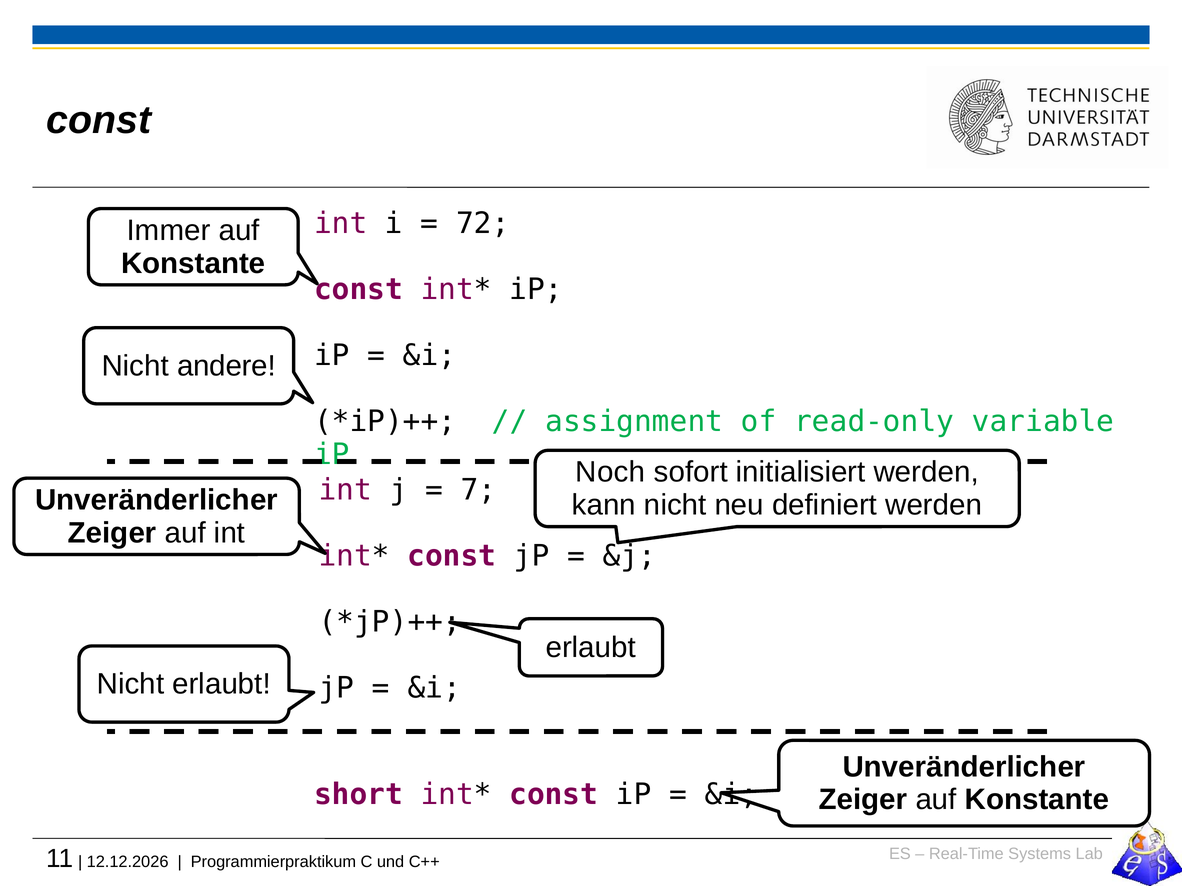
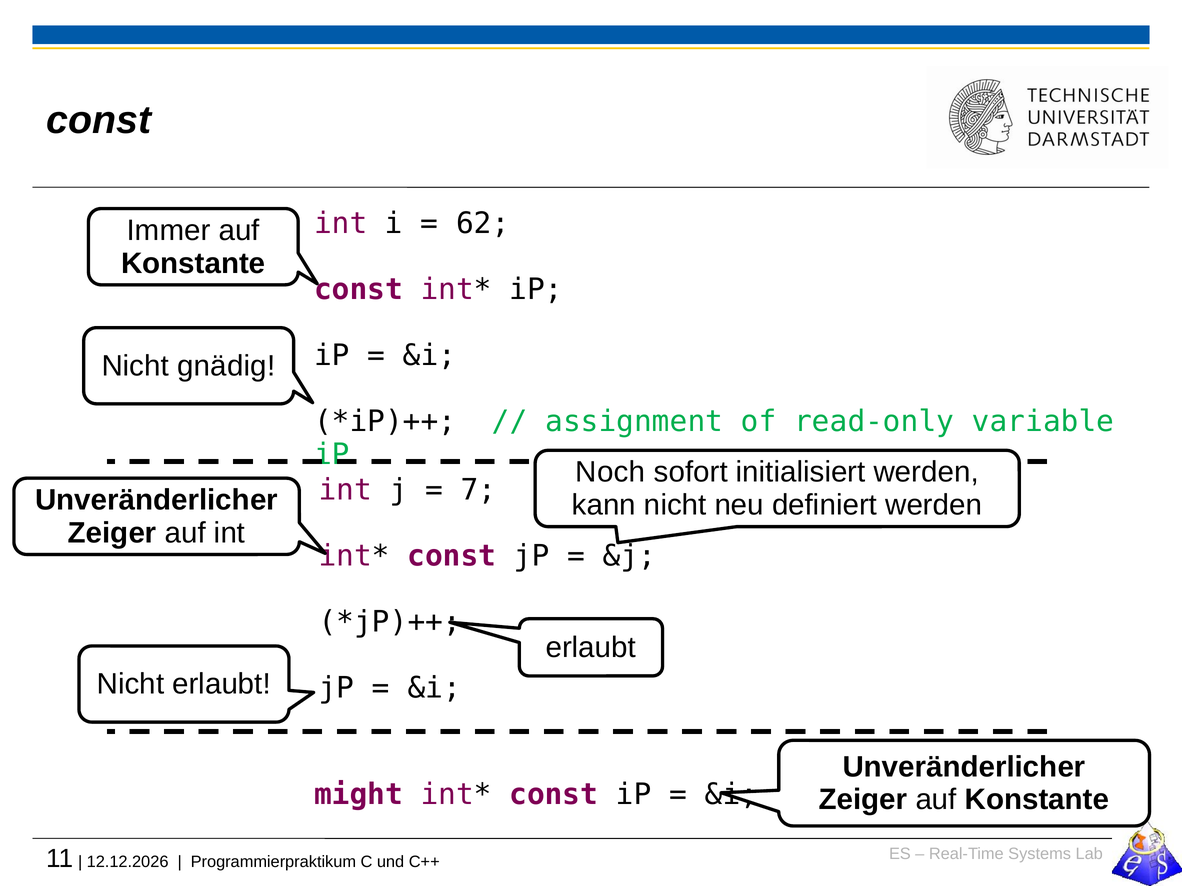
72: 72 -> 62
andere: andere -> gnädig
short: short -> might
